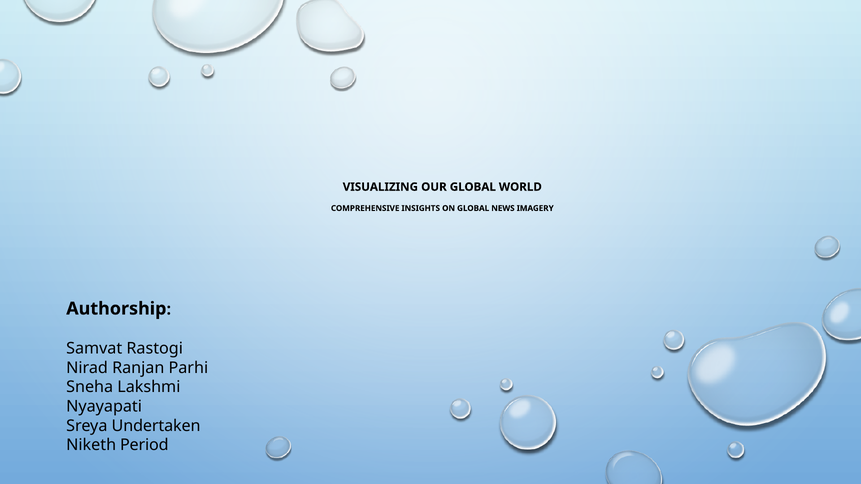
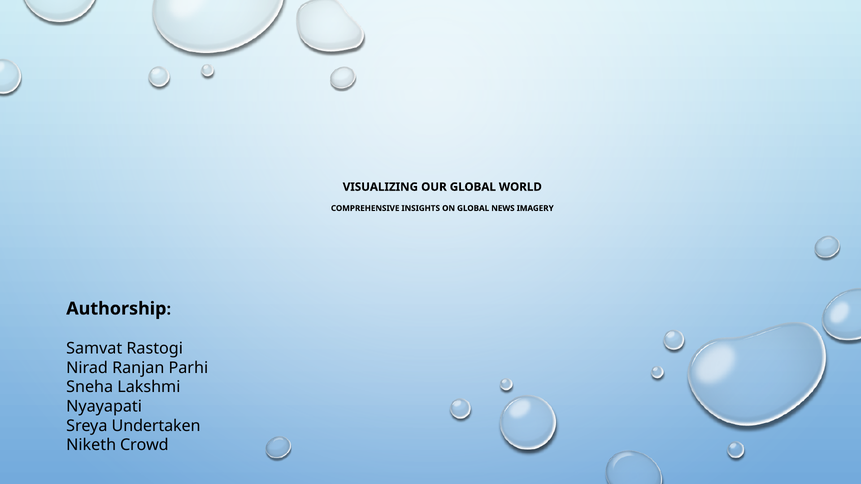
Period: Period -> Crowd
